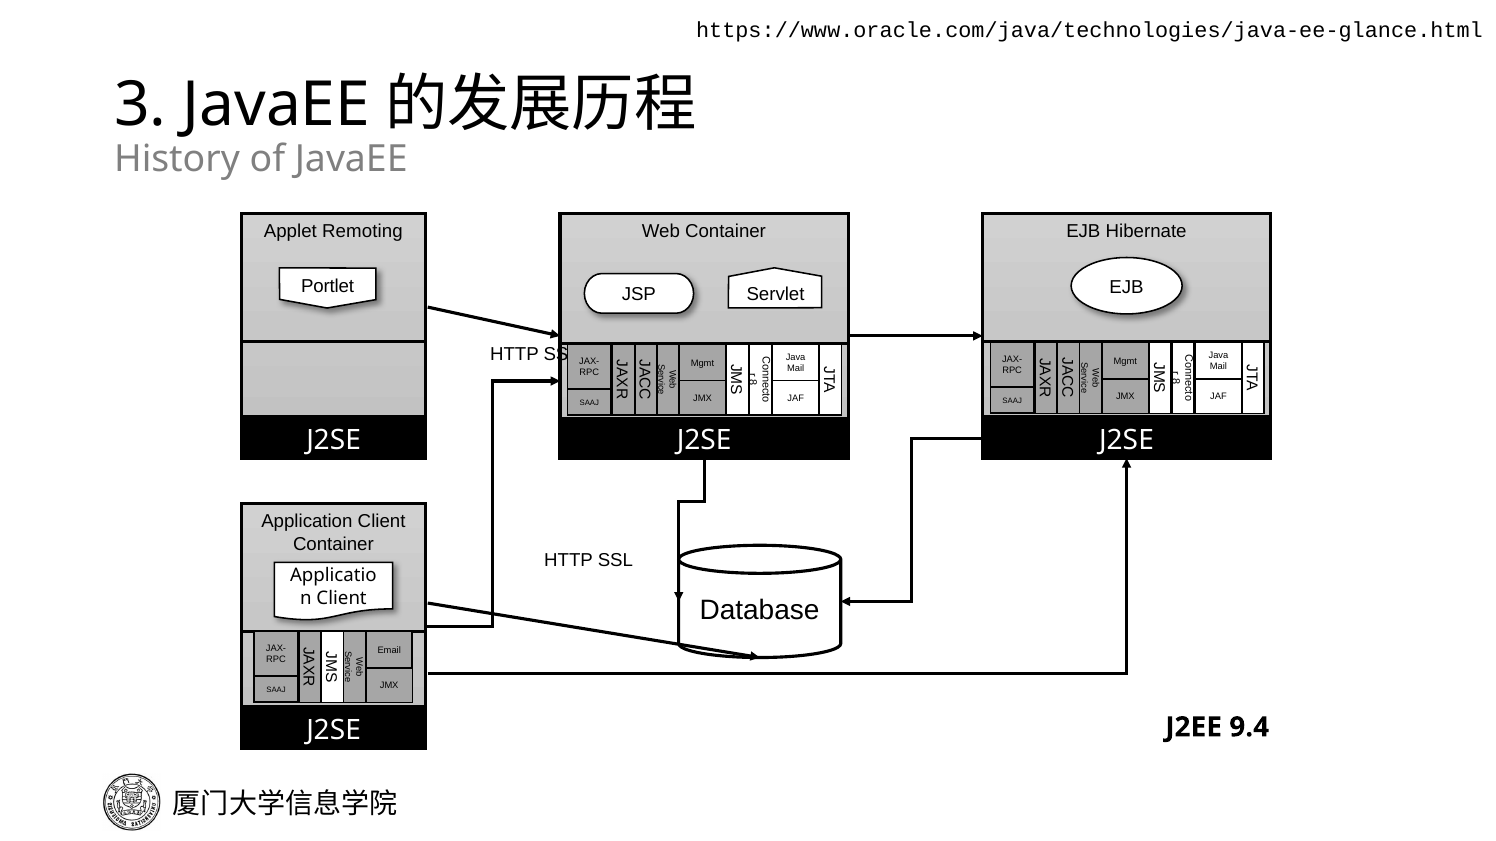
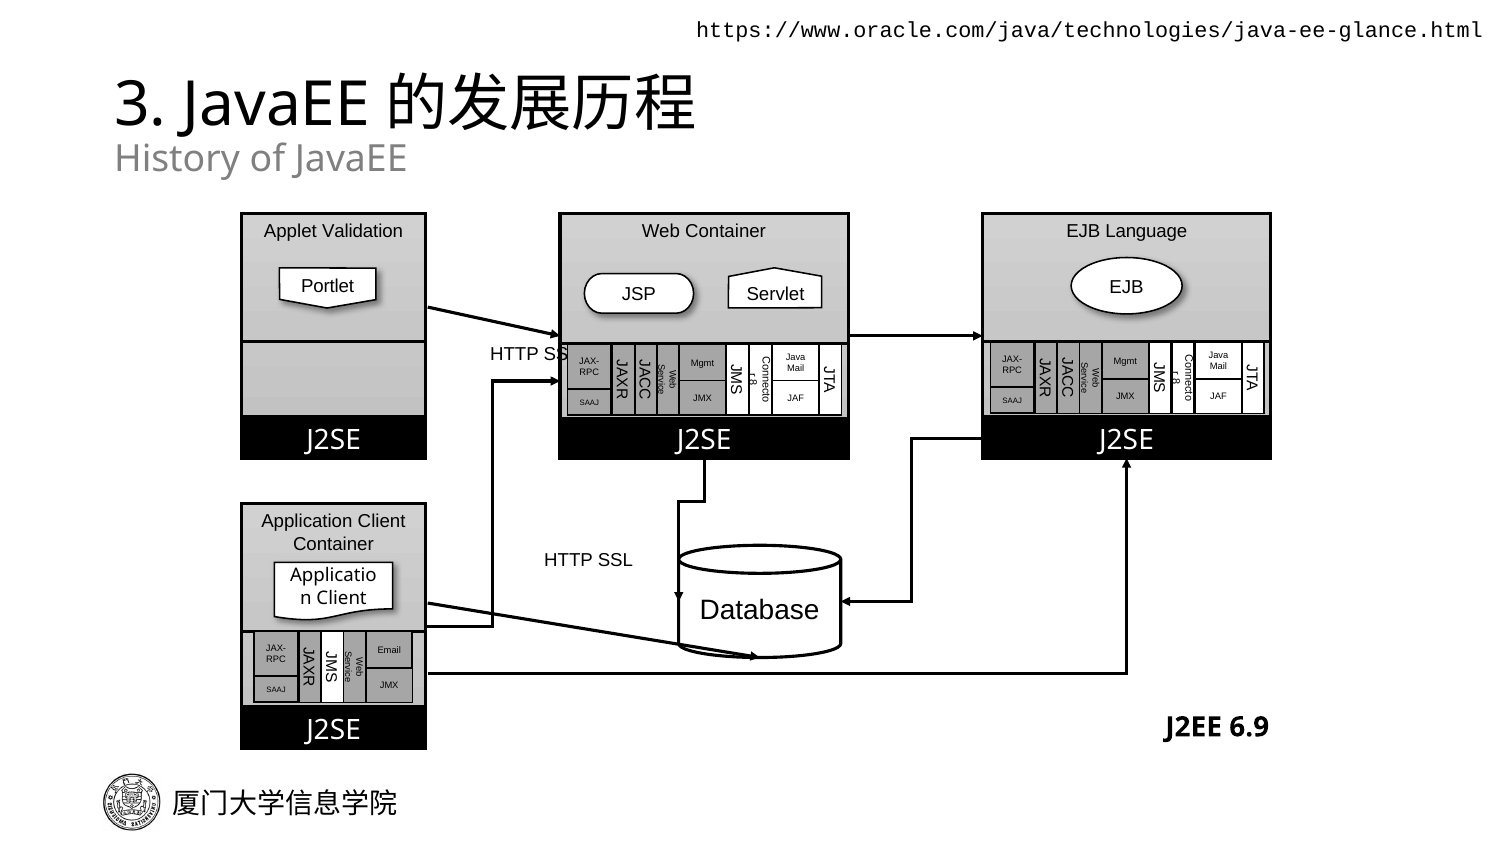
Remoting: Remoting -> Validation
Hibernate: Hibernate -> Language
9.4: 9.4 -> 6.9
